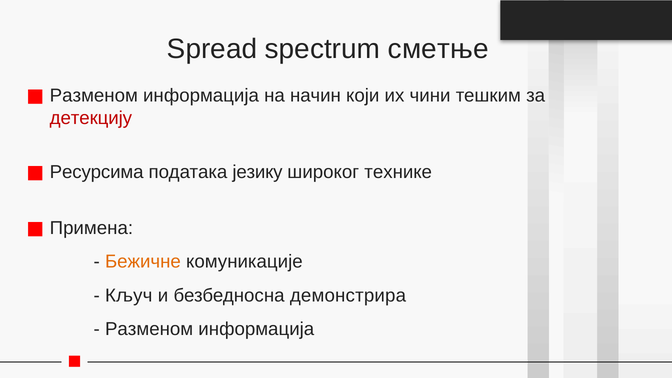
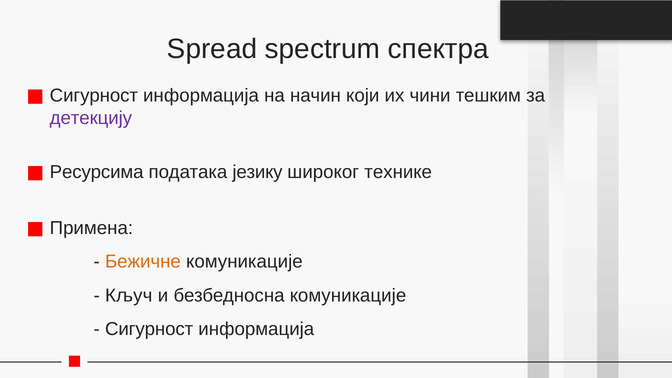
сметње: сметње -> спектра
Разменом at (94, 96): Разменом -> Сигурност
детекцију colour: red -> purple
безбедносна демонстрира: демонстрира -> комуникације
Разменом at (149, 329): Разменом -> Сигурност
